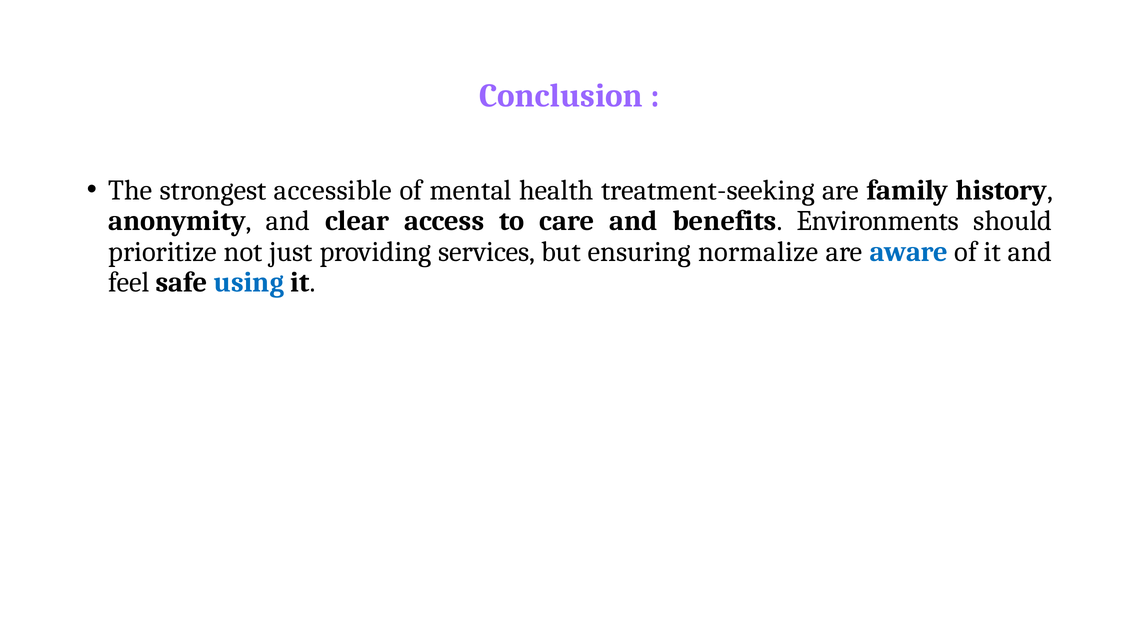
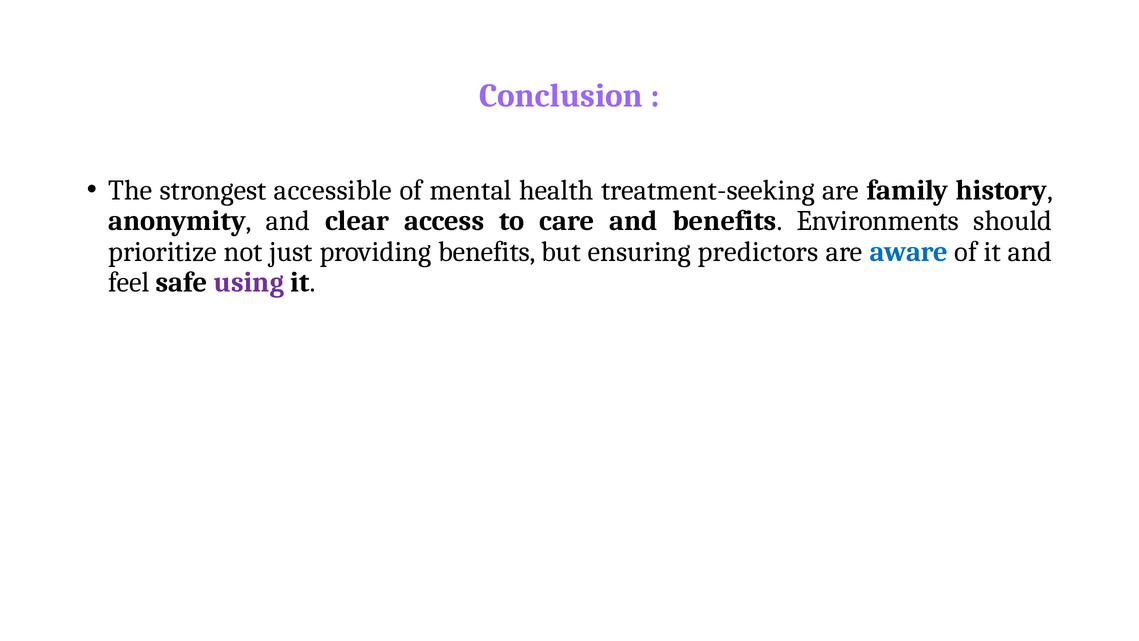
providing services: services -> benefits
normalize: normalize -> predictors
using colour: blue -> purple
